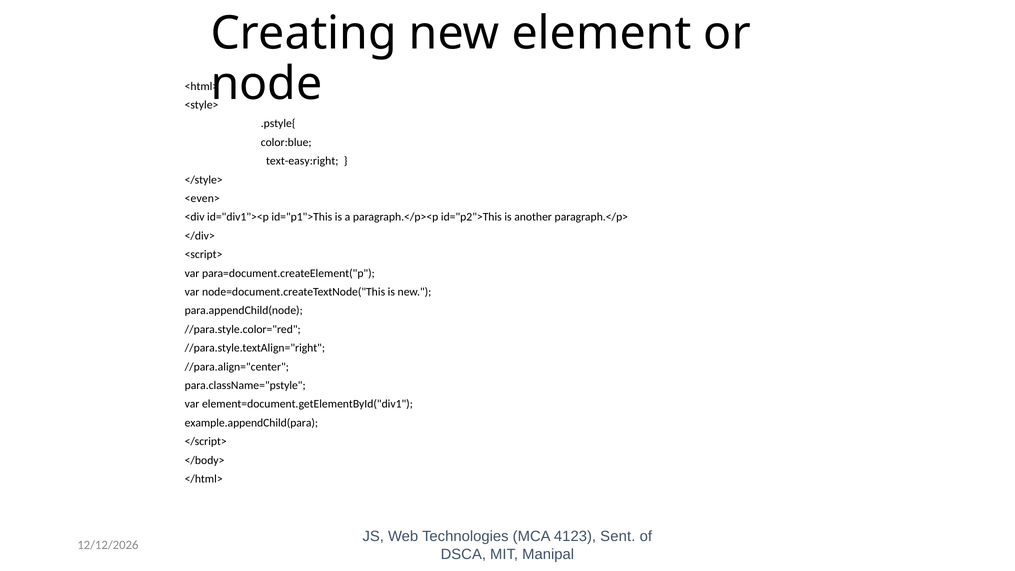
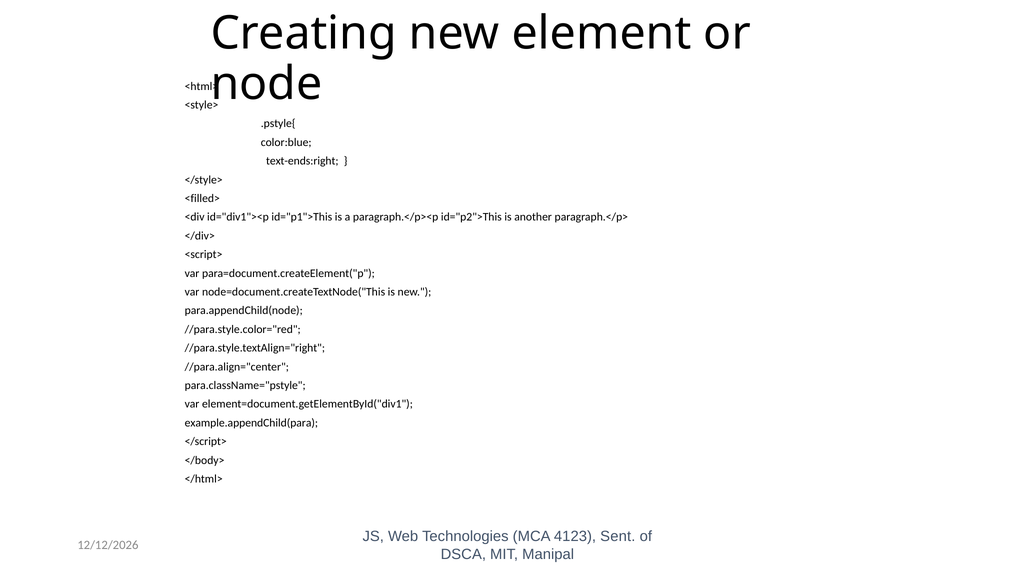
text-easy:right: text-easy:right -> text-ends:right
<even>: <even> -> <filled>
